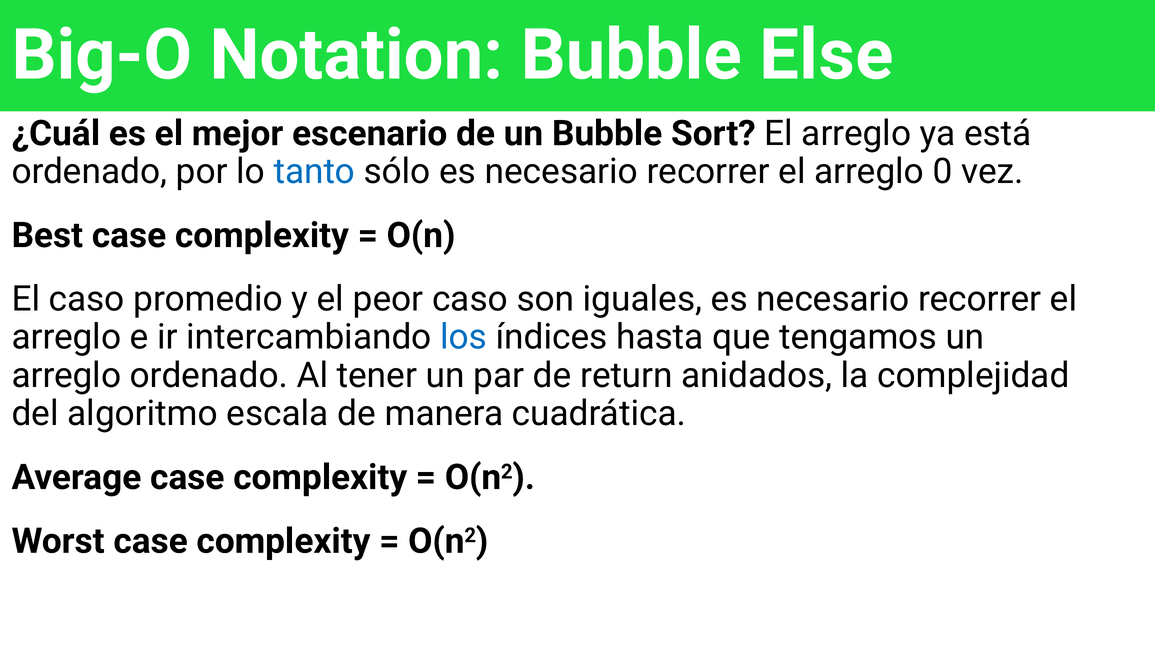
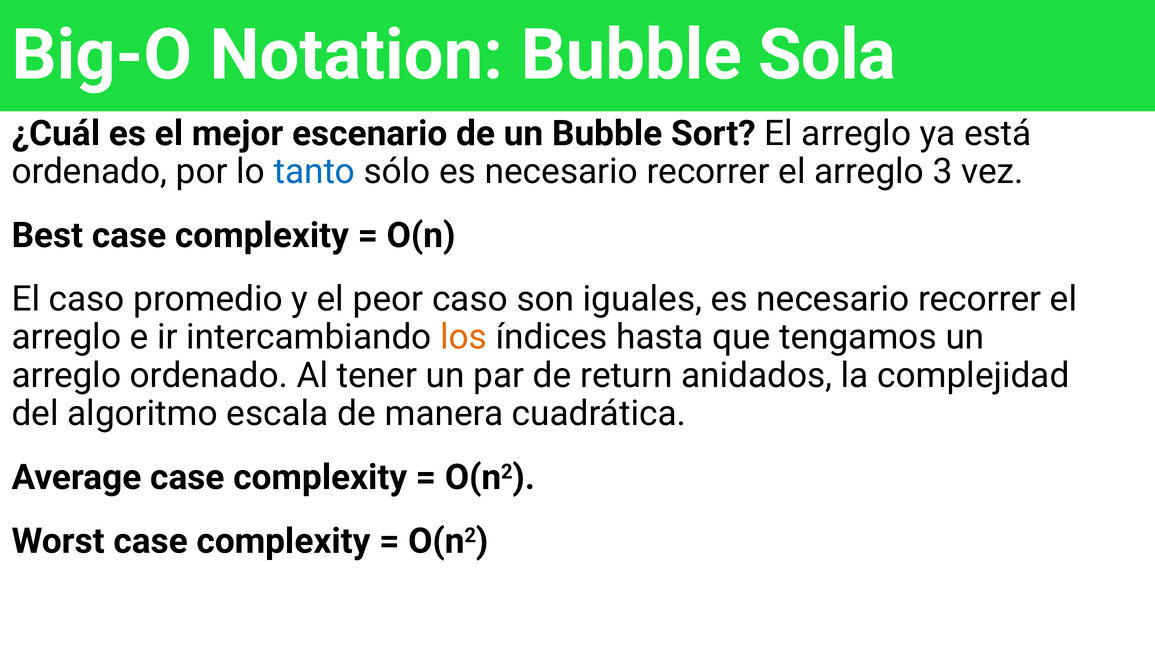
Else: Else -> Sola
0: 0 -> 3
los colour: blue -> orange
